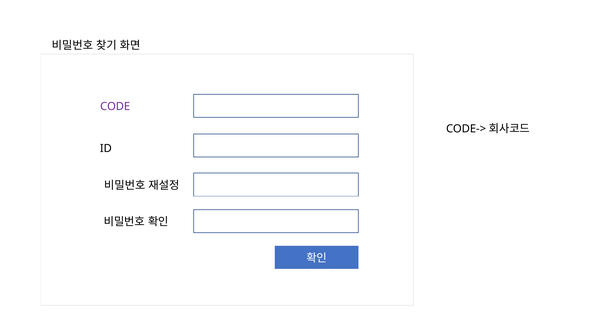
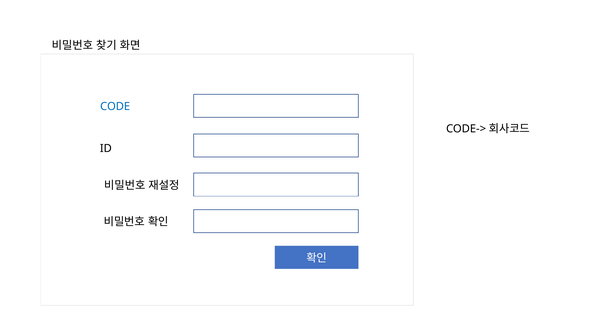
CODE colour: purple -> blue
